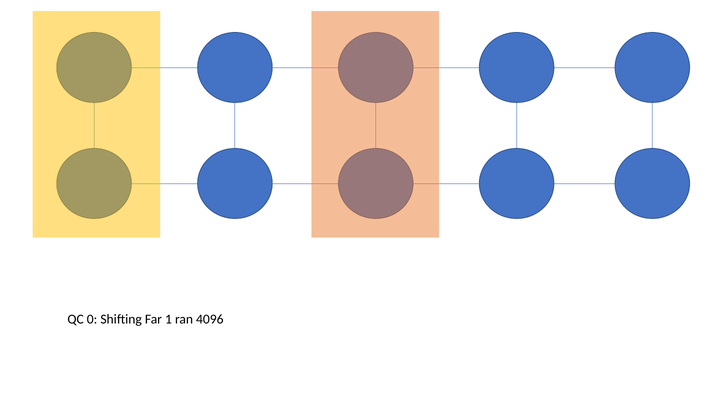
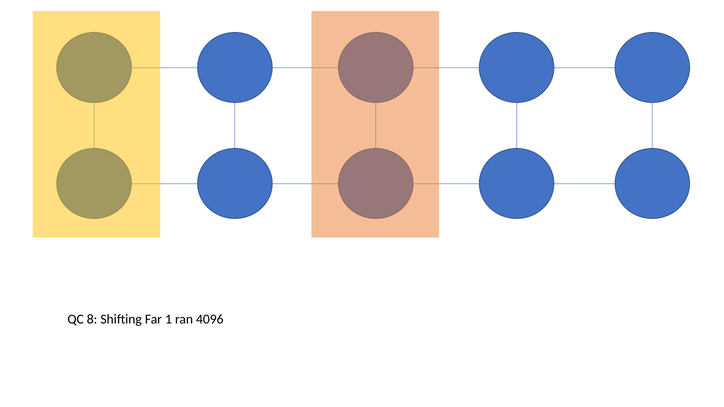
0: 0 -> 8
